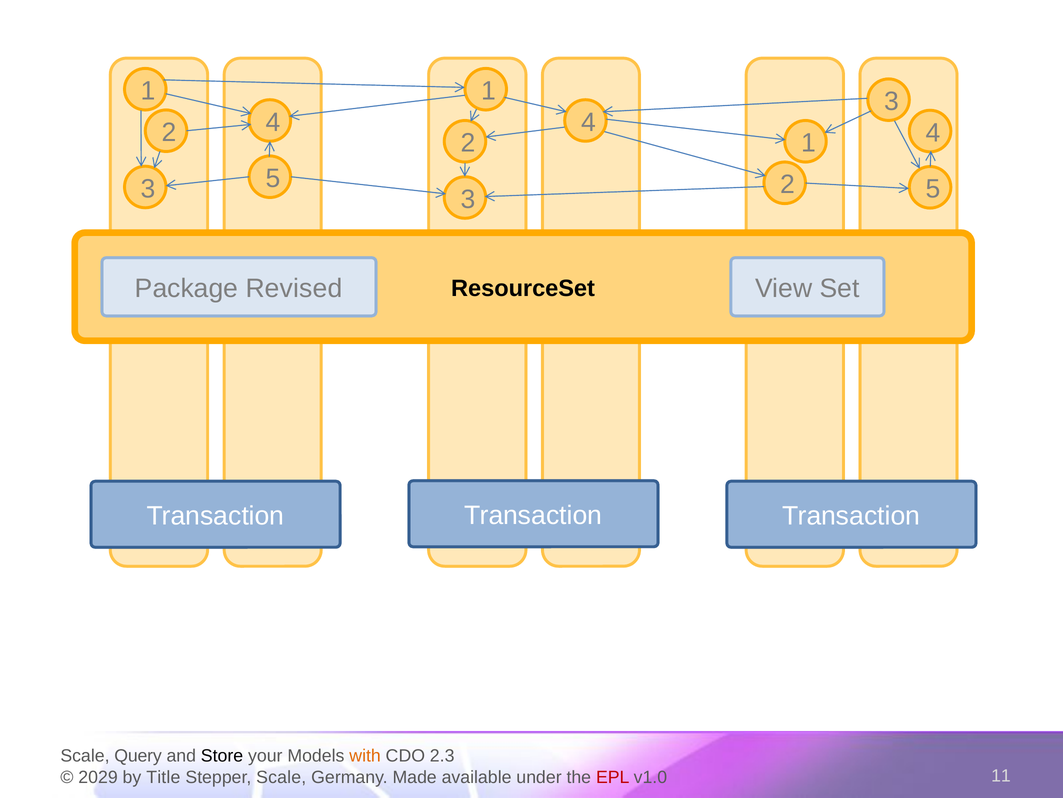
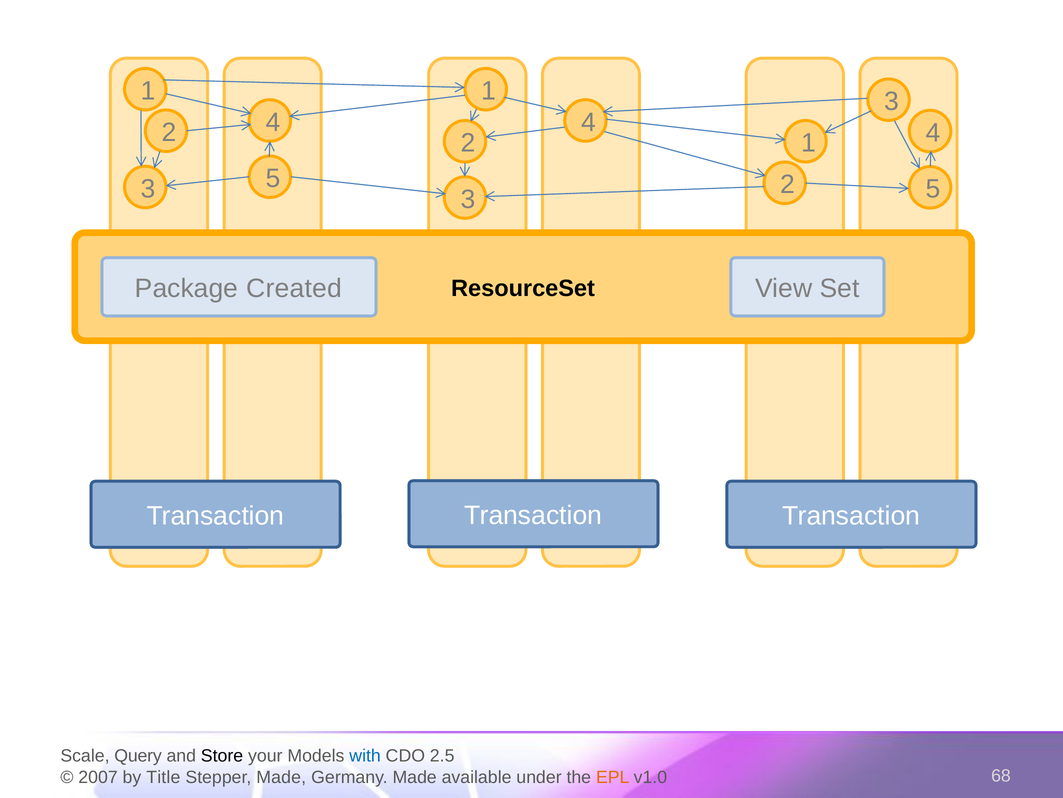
Revised: Revised -> Created
with colour: orange -> blue
2.3: 2.3 -> 2.5
2029: 2029 -> 2007
Stepper Scale: Scale -> Made
EPL colour: red -> orange
11: 11 -> 68
